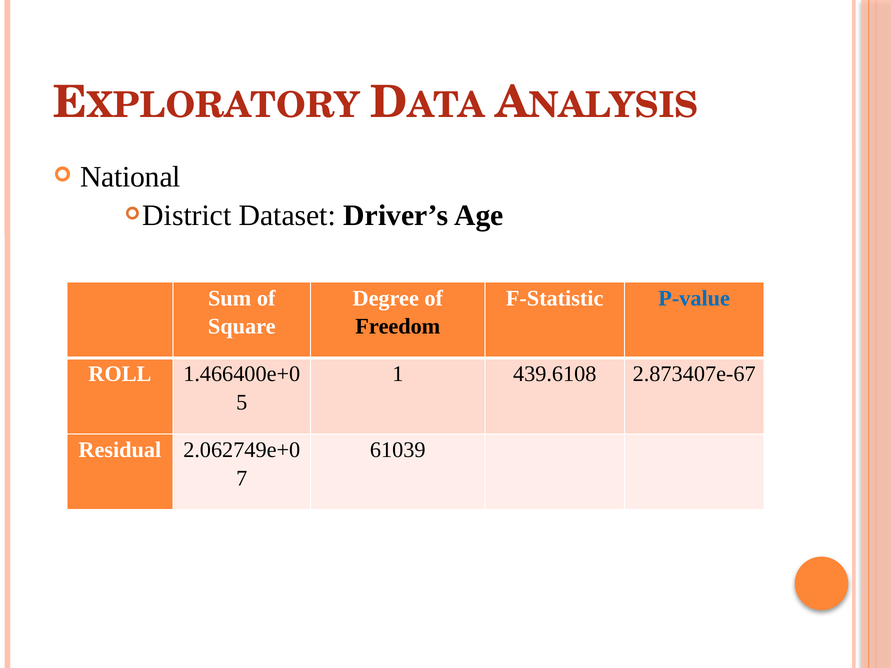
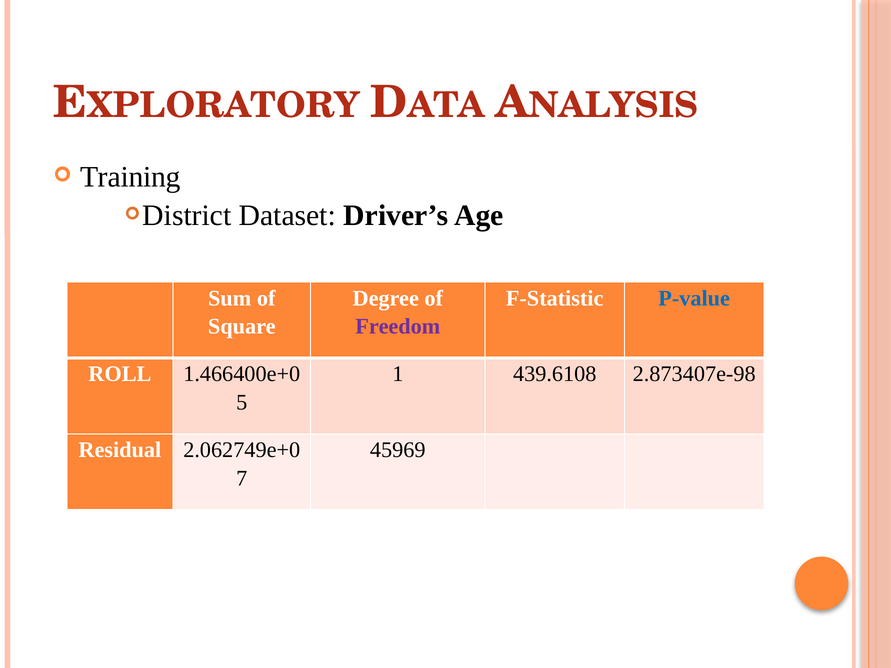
National: National -> Training
Freedom colour: black -> purple
2.873407e-67: 2.873407e-67 -> 2.873407e-98
61039: 61039 -> 45969
